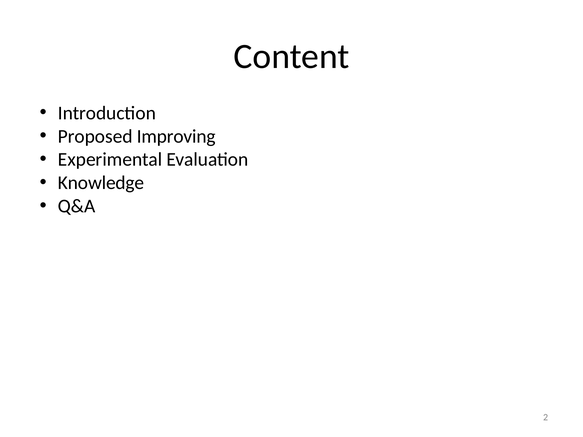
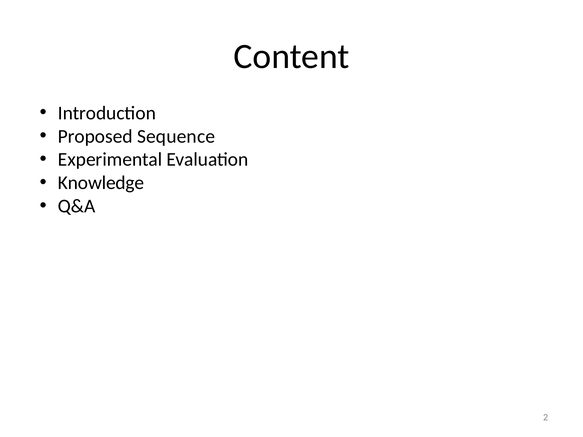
Improving: Improving -> Sequence
